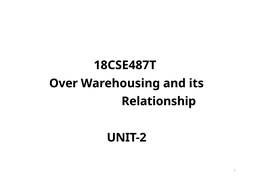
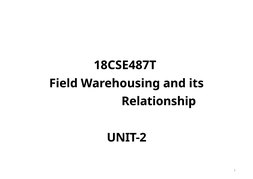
Over: Over -> Field
